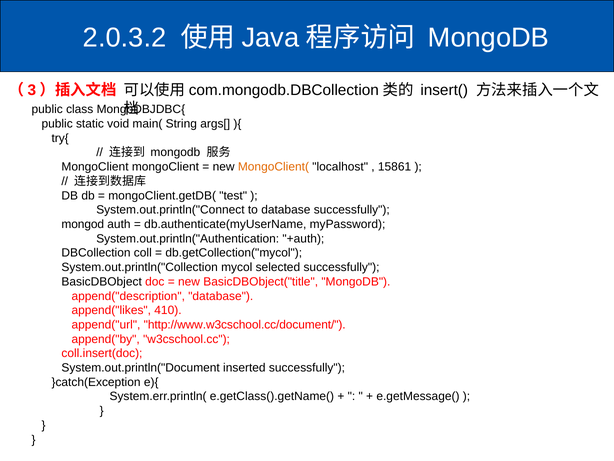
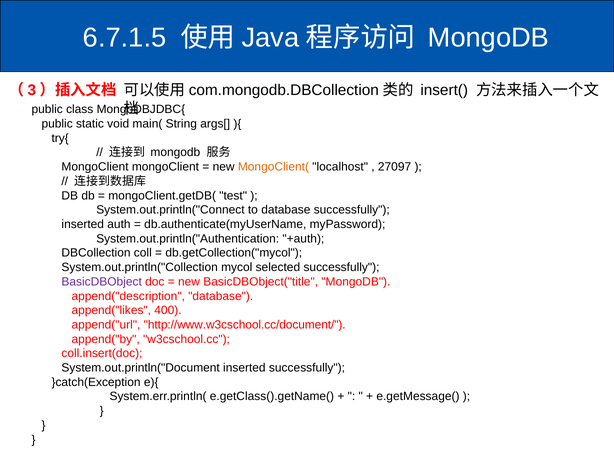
2.0.3.2: 2.0.3.2 -> 6.7.1.5
15861: 15861 -> 27097
mongod at (83, 224): mongod -> inserted
BasicDBObject colour: black -> purple
410: 410 -> 400
